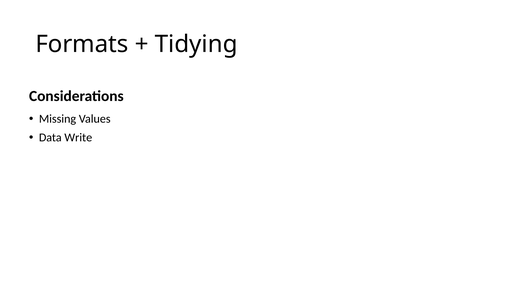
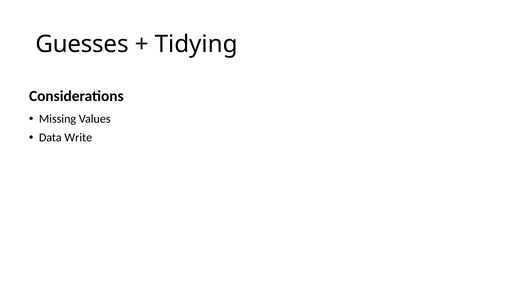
Formats: Formats -> Guesses
